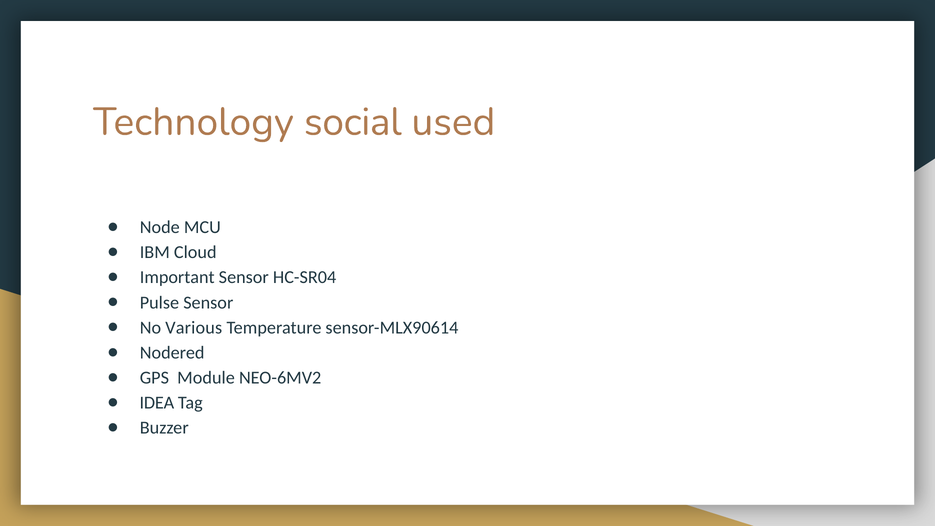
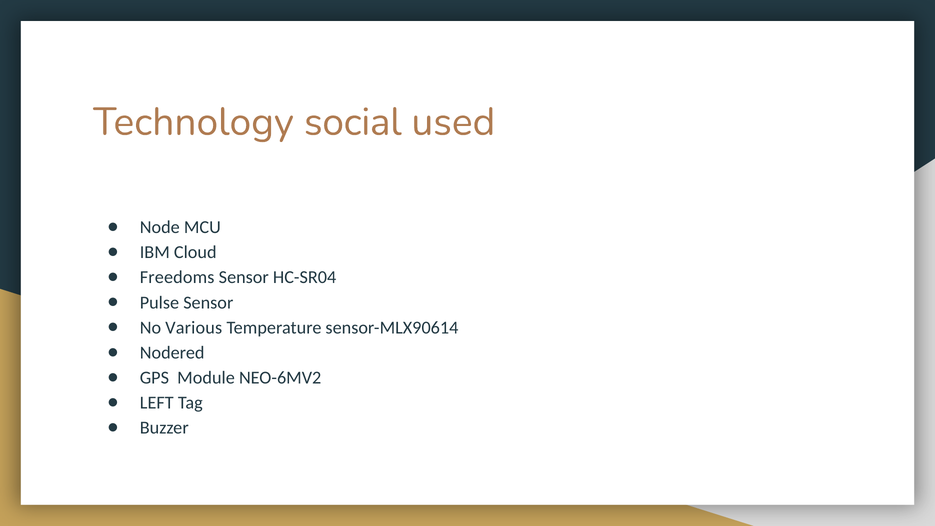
Important: Important -> Freedoms
IDEA: IDEA -> LEFT
